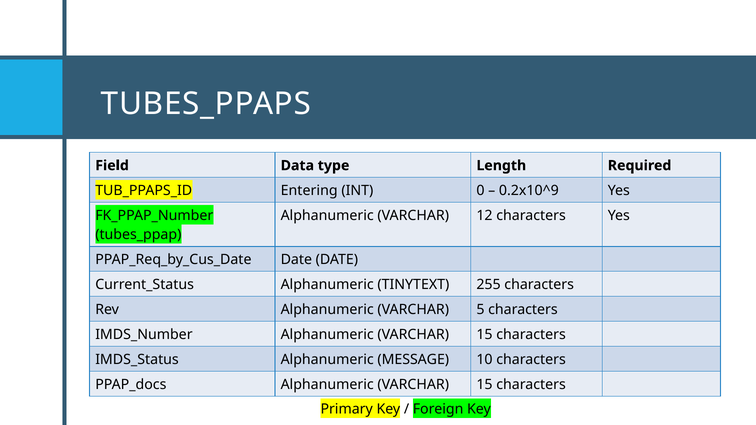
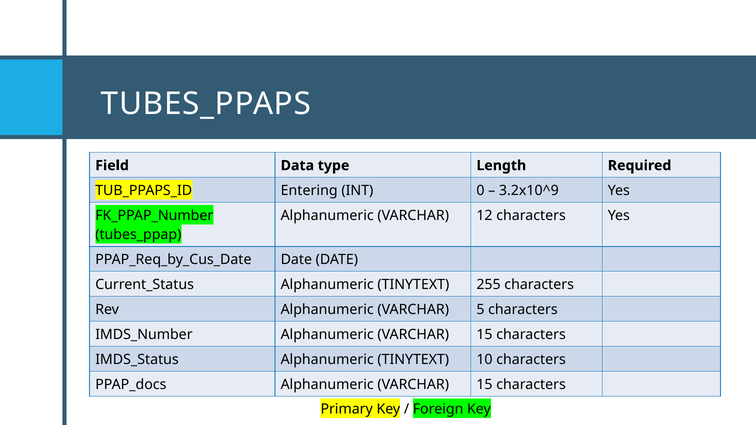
0.2x10^9: 0.2x10^9 -> 3.2x10^9
MESSAGE at (413, 360): MESSAGE -> TINYTEXT
